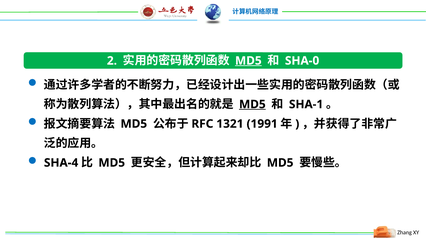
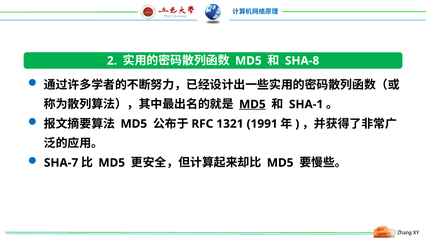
MD5 at (248, 61) underline: present -> none
SHA-0: SHA-0 -> SHA-8
SHA-4: SHA-4 -> SHA-7
